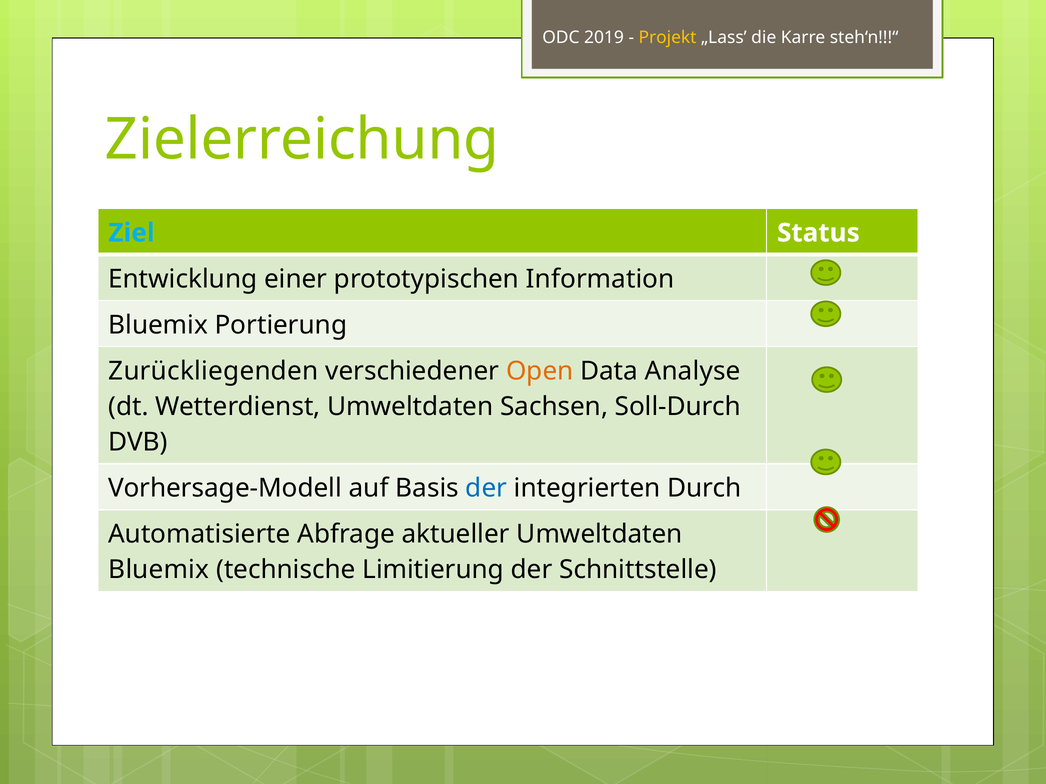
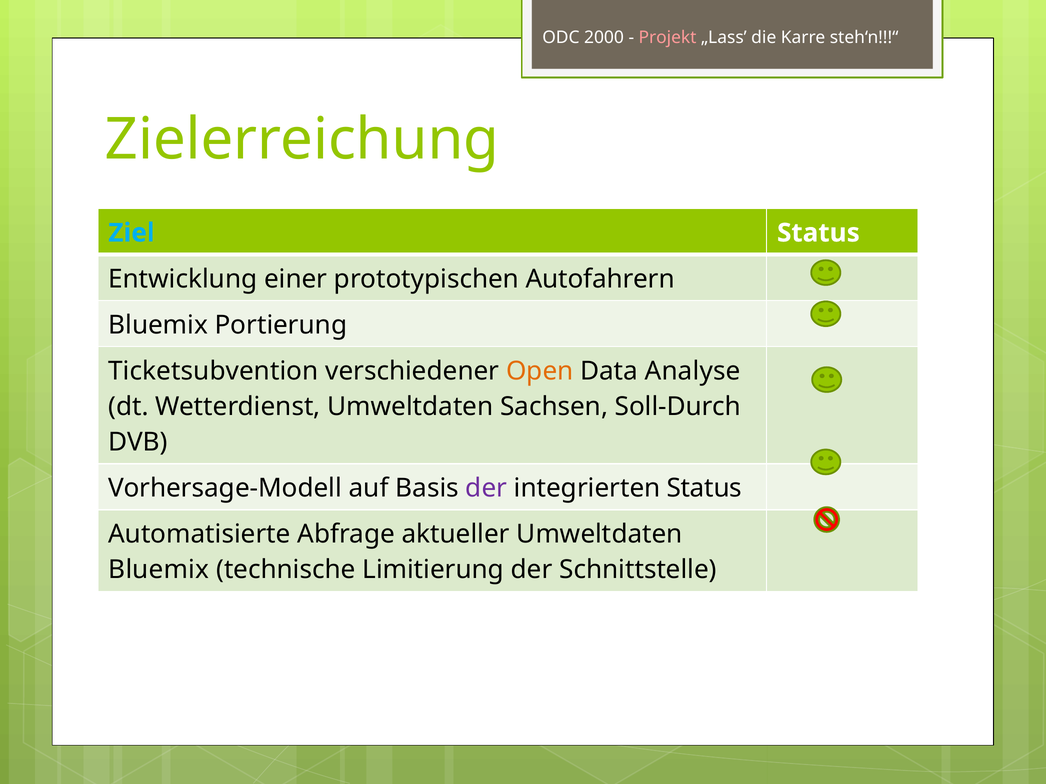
2019: 2019 -> 2000
Projekt colour: yellow -> pink
Information: Information -> Autofahrern
Zurückliegenden: Zurückliegenden -> Ticketsubvention
der at (486, 489) colour: blue -> purple
integrierten Durch: Durch -> Status
